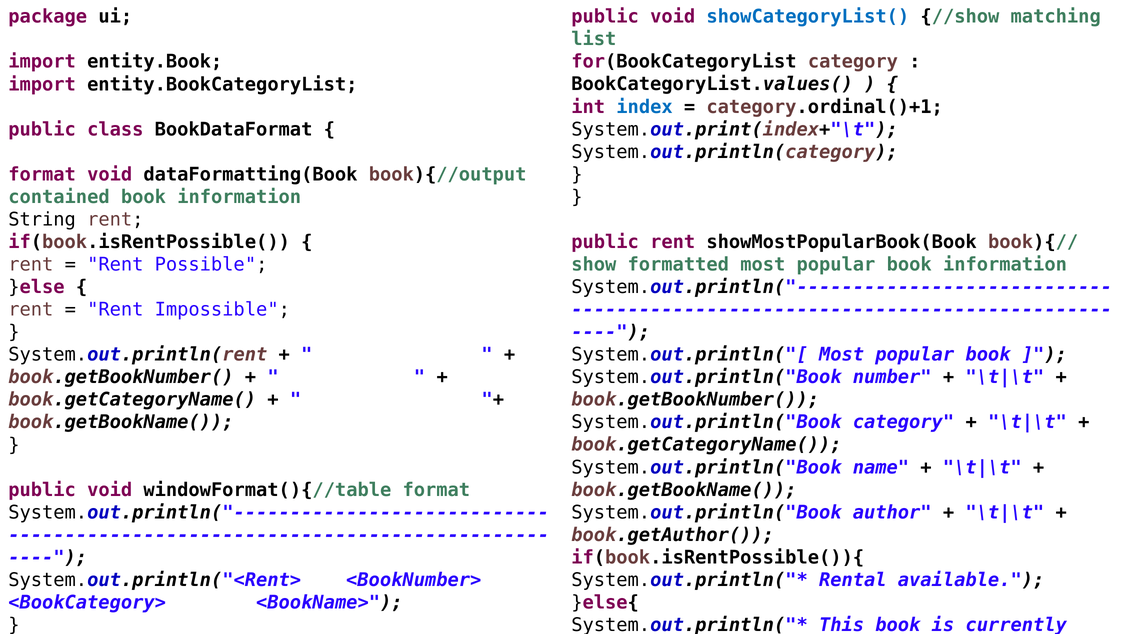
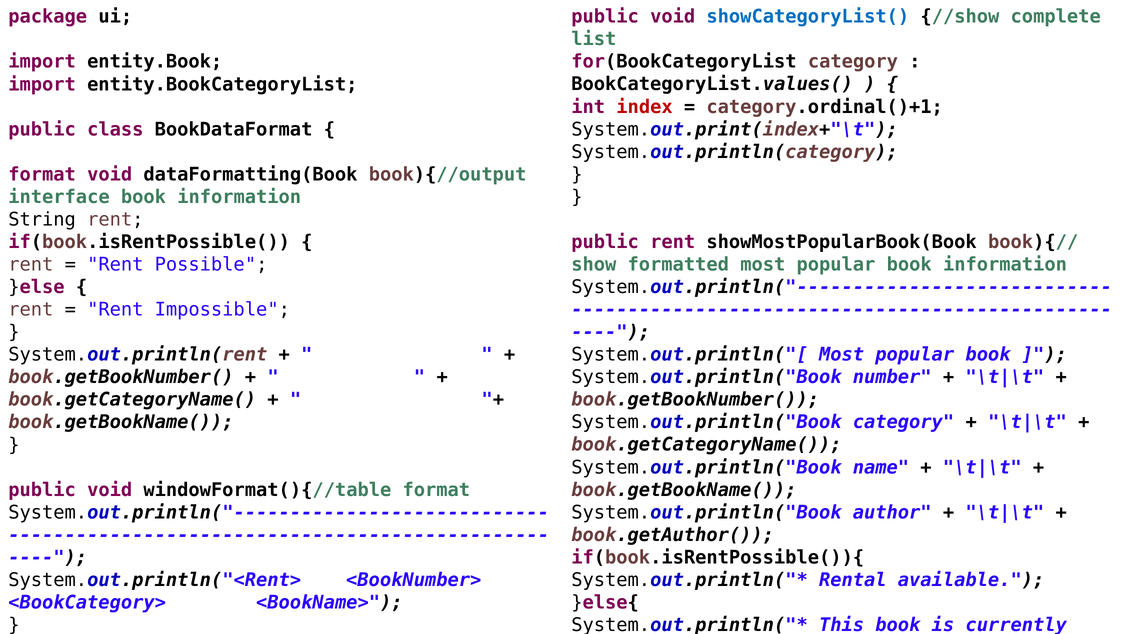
matching: matching -> complete
index colour: blue -> red
contained: contained -> interface
